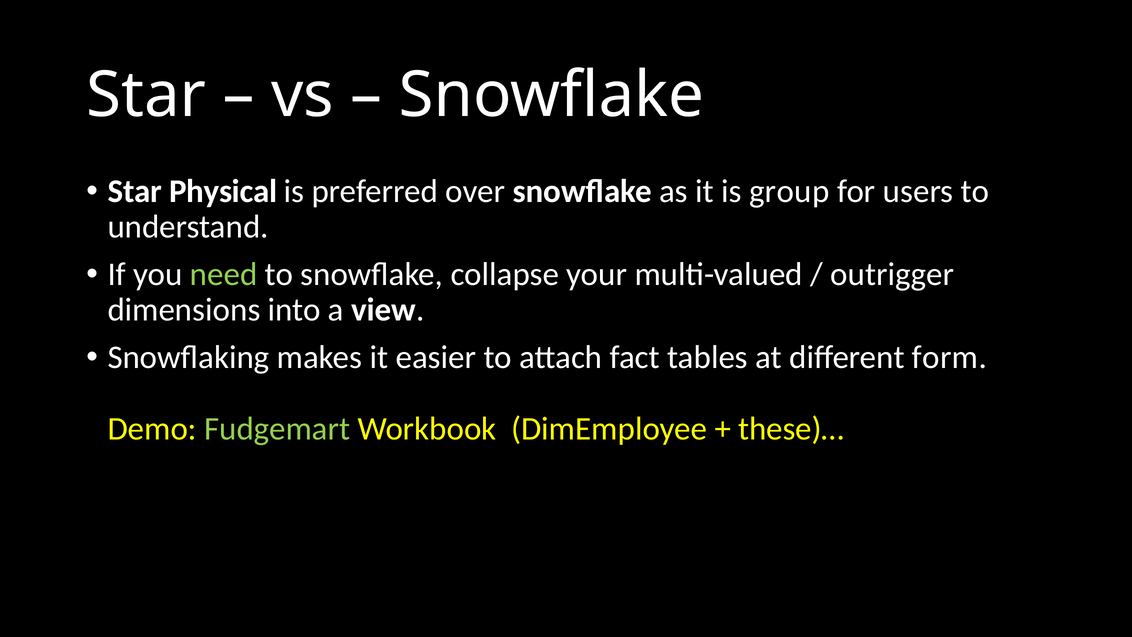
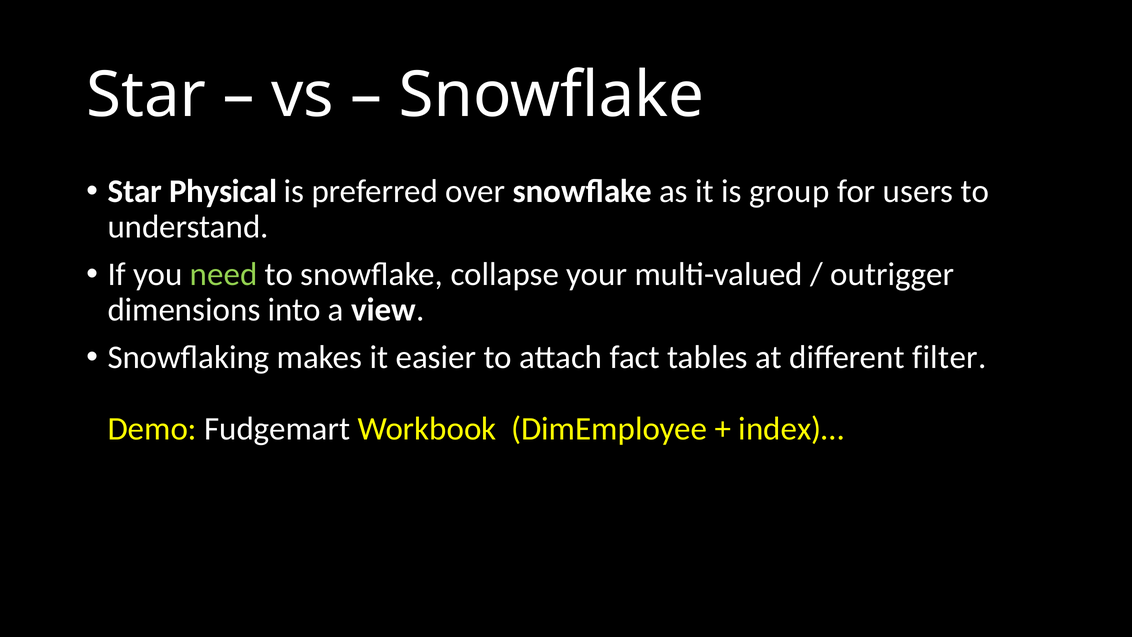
form: form -> filter
Fudgemart colour: light green -> white
these)…: these)… -> index)…
